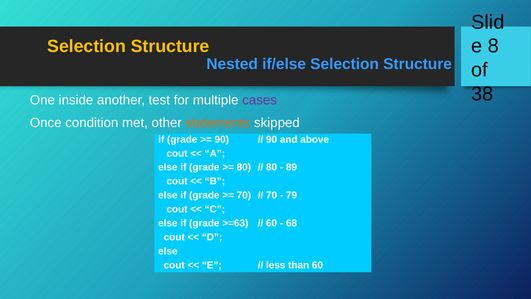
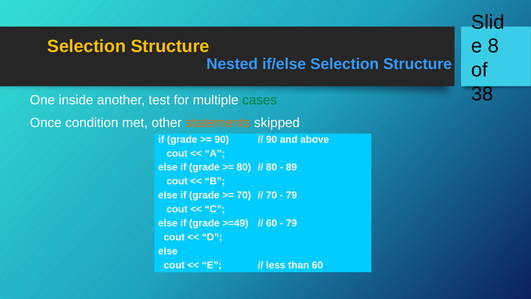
cases colour: purple -> green
>=63: >=63 -> >=49
68 at (291, 223): 68 -> 79
